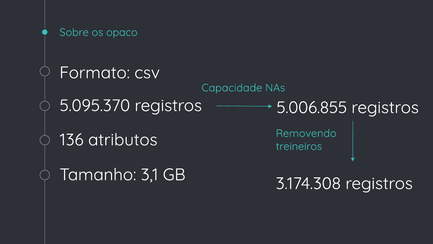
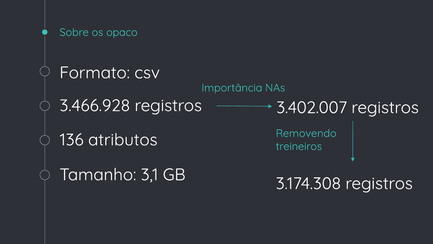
Capacidade: Capacidade -> Importância
5.095.370: 5.095.370 -> 3.466.928
5.006.855: 5.006.855 -> 3.402.007
